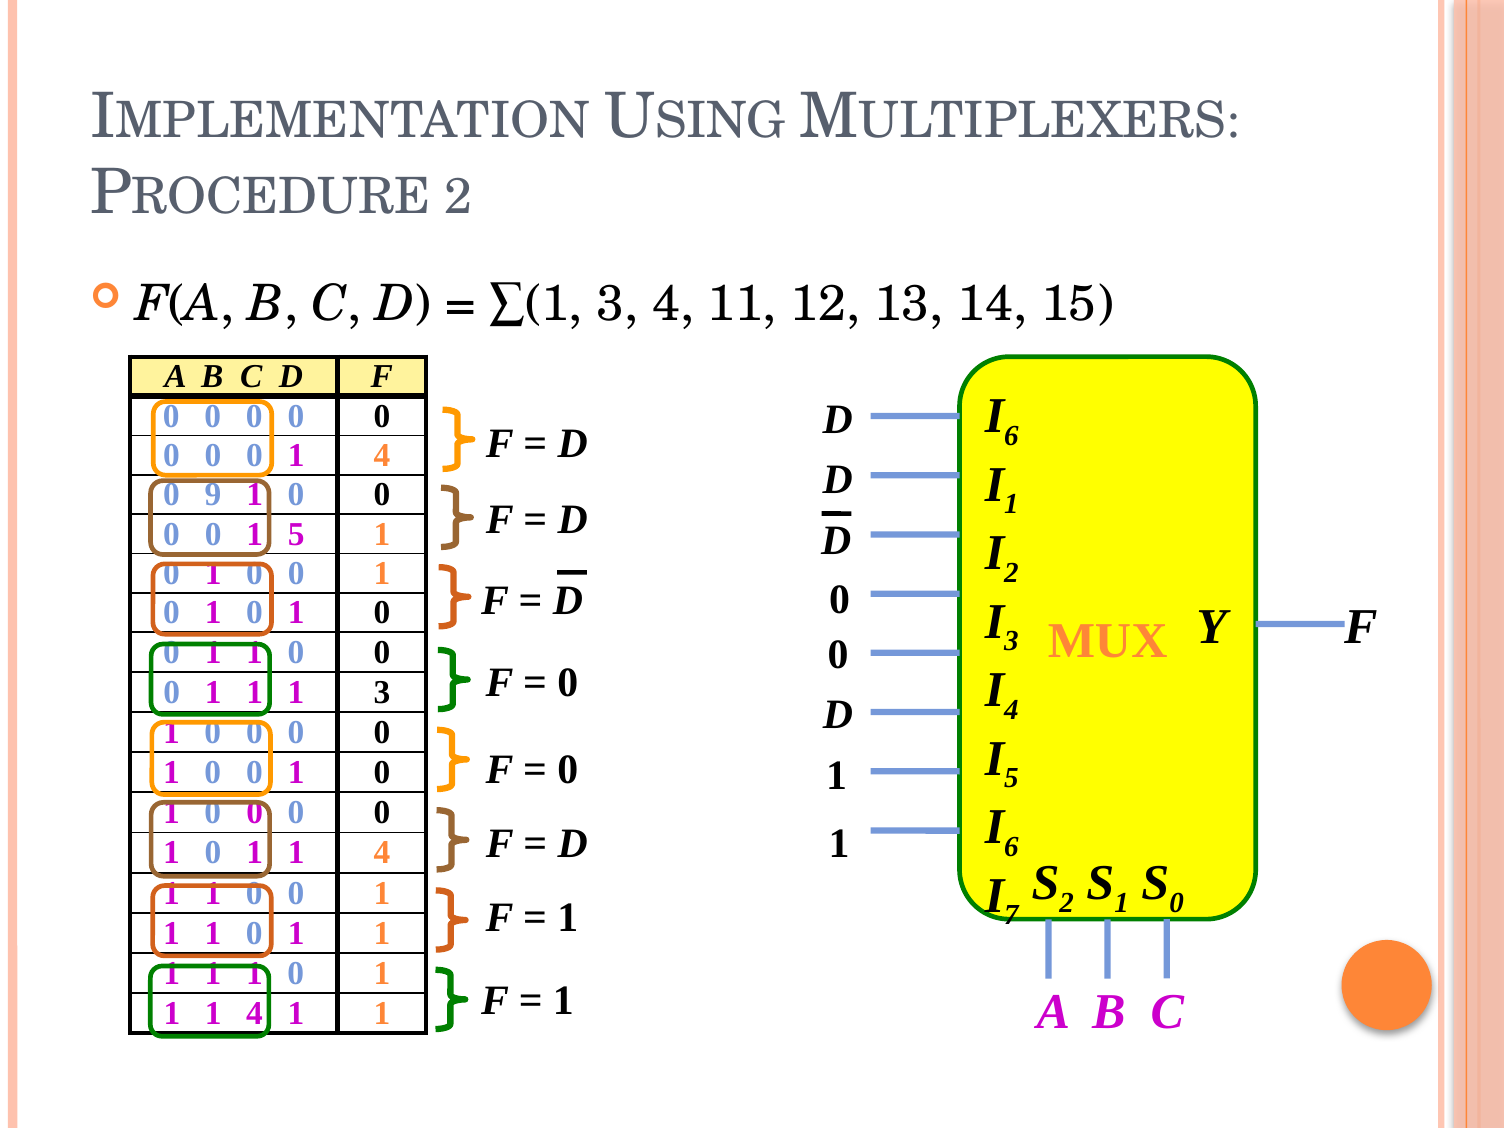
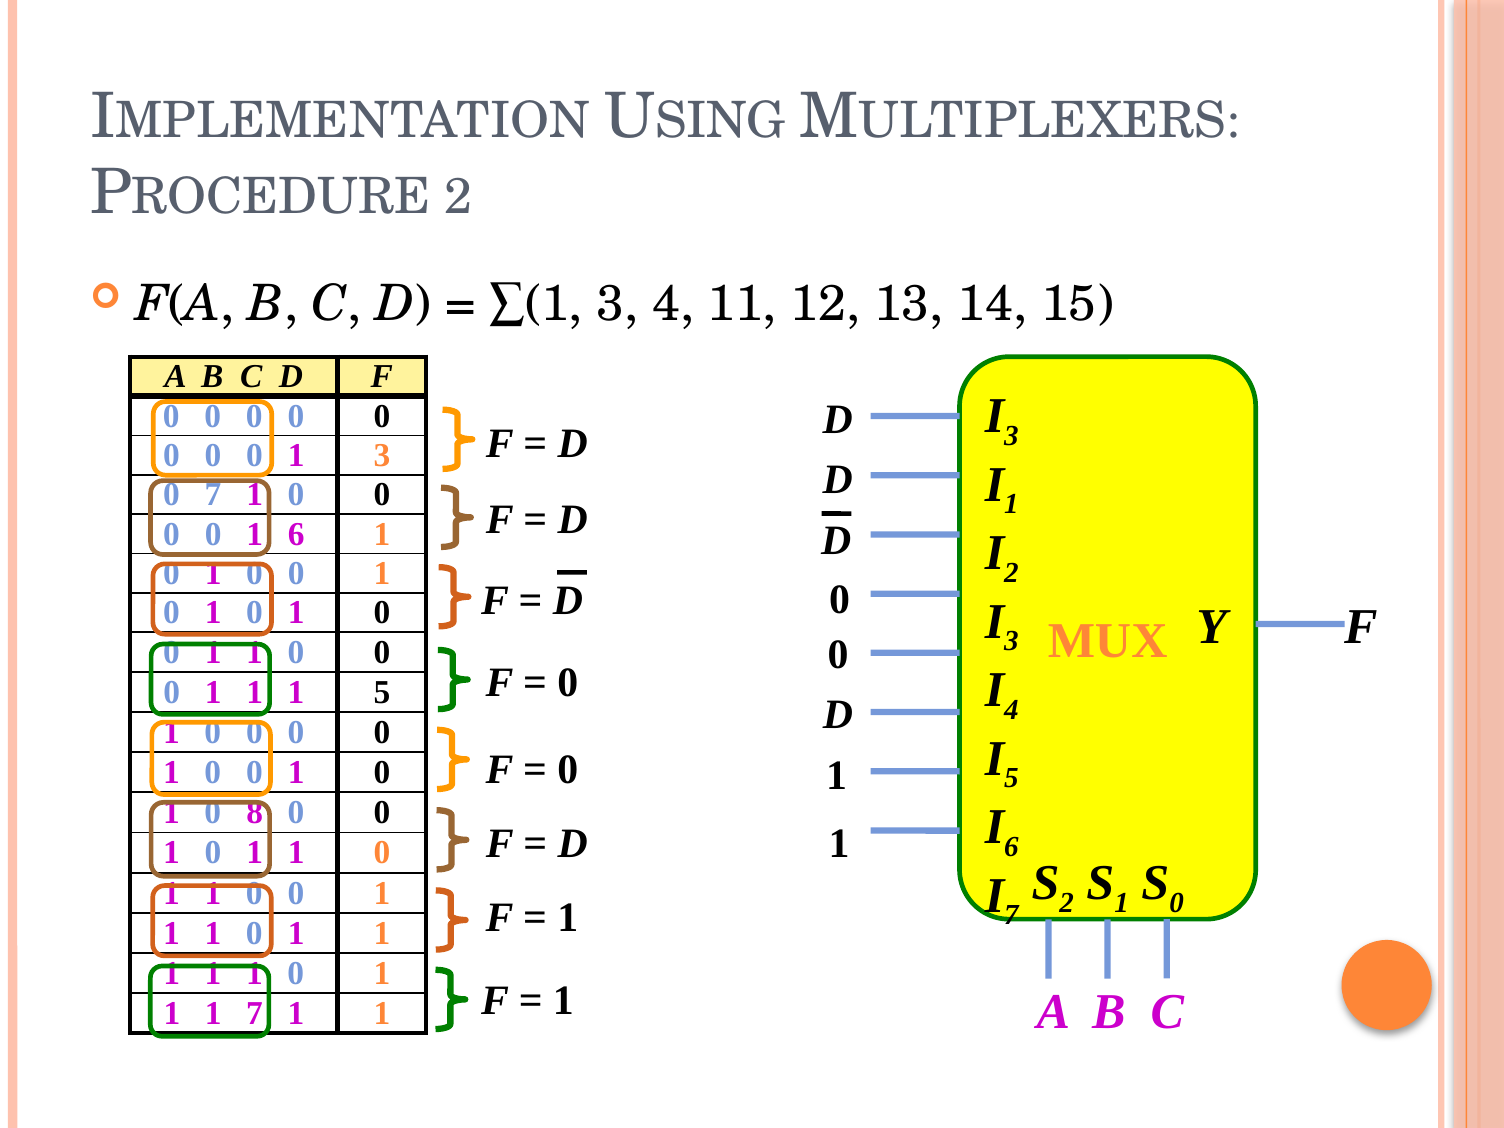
6 at (1011, 436): 6 -> 3
0 1 4: 4 -> 3
0 9: 9 -> 7
1 5: 5 -> 6
1 3: 3 -> 5
0 at (255, 813): 0 -> 8
4 at (382, 853): 4 -> 0
4 at (255, 1013): 4 -> 7
